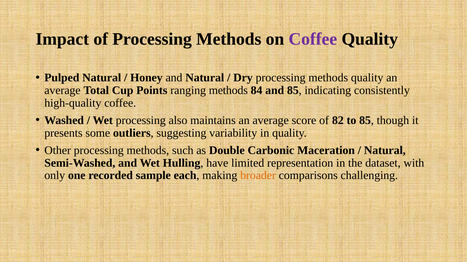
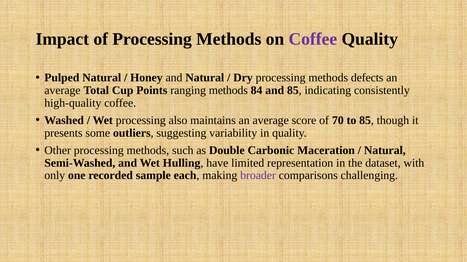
methods quality: quality -> defects
82: 82 -> 70
broader colour: orange -> purple
